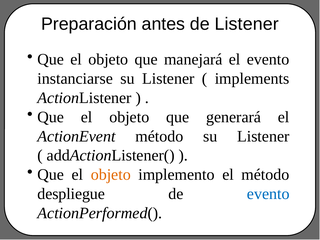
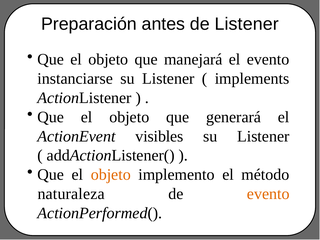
ActionEvent método: método -> visibles
despliegue: despliegue -> naturaleza
evento at (268, 194) colour: blue -> orange
